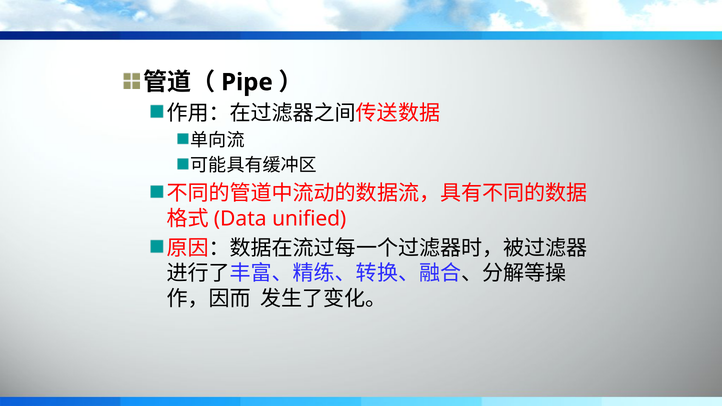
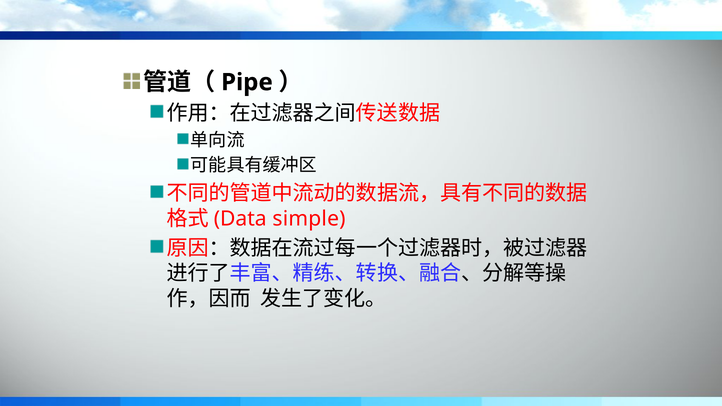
unified: unified -> simple
